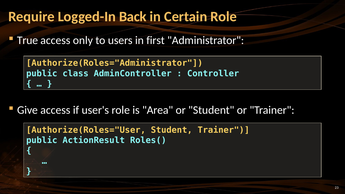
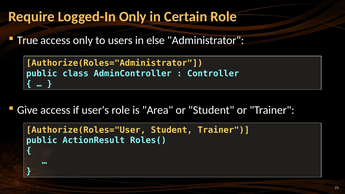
Logged-In Back: Back -> Only
first: first -> else
